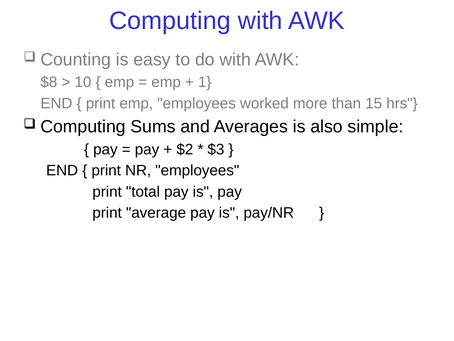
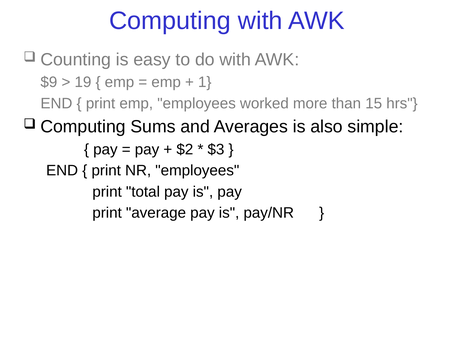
$8: $8 -> $9
10: 10 -> 19
